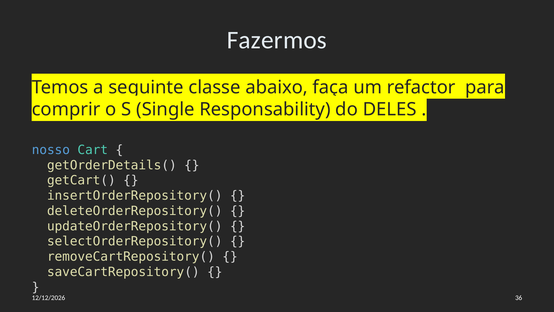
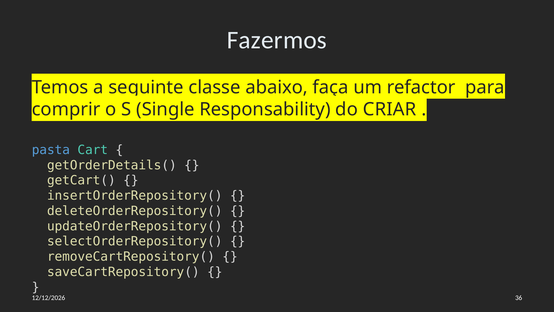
DELES: DELES -> CRIAR
nosso: nosso -> pasta
